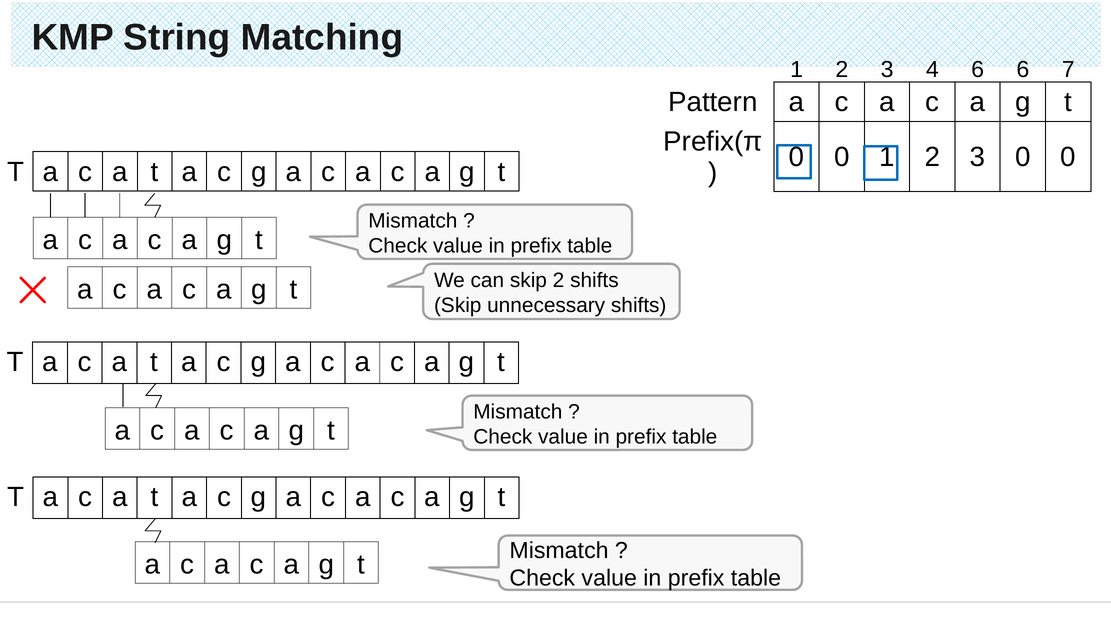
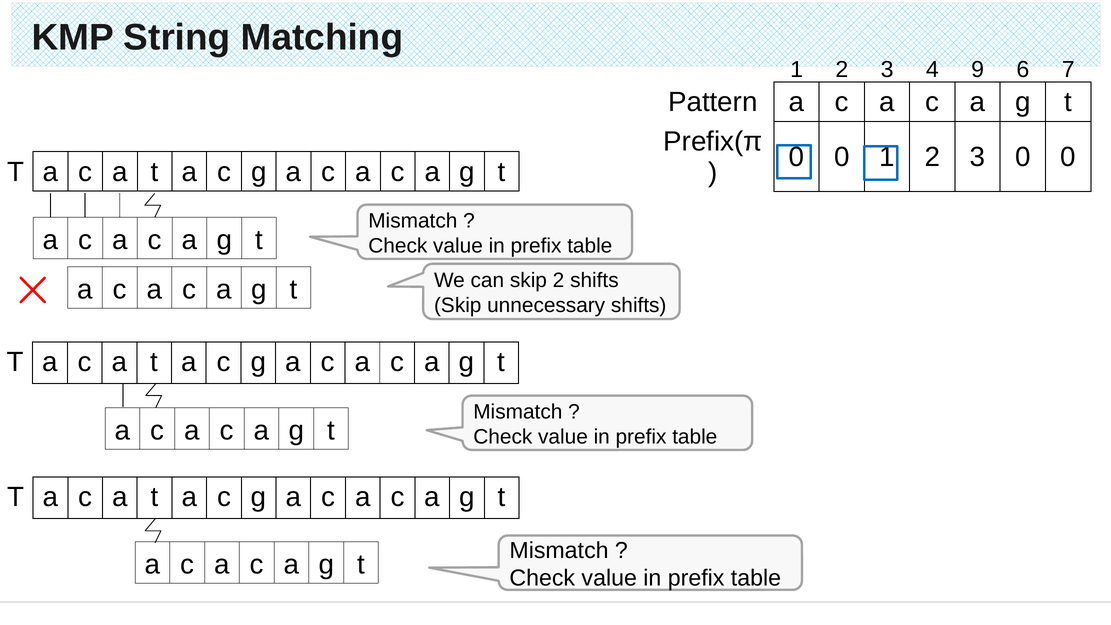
4 6: 6 -> 9
